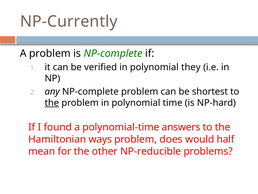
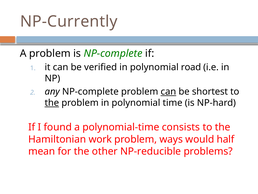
they: they -> road
can at (168, 91) underline: none -> present
answers: answers -> consists
ways: ways -> work
does: does -> ways
